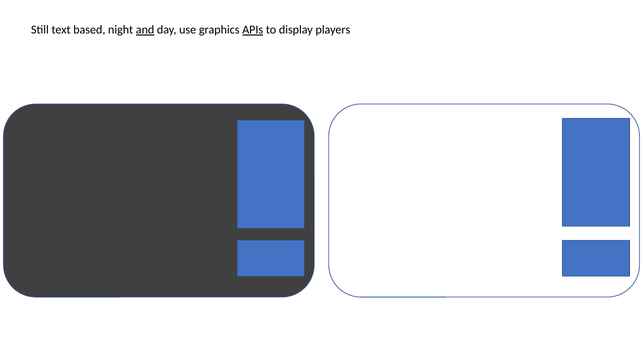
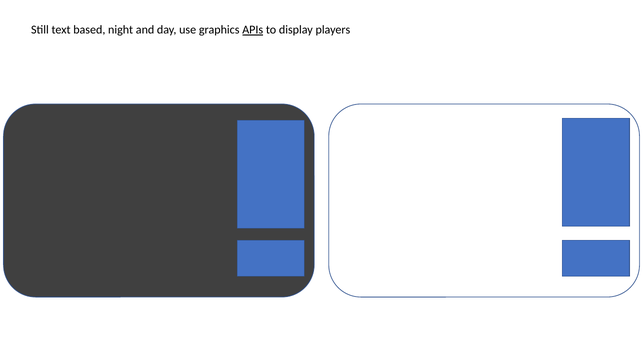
and underline: present -> none
